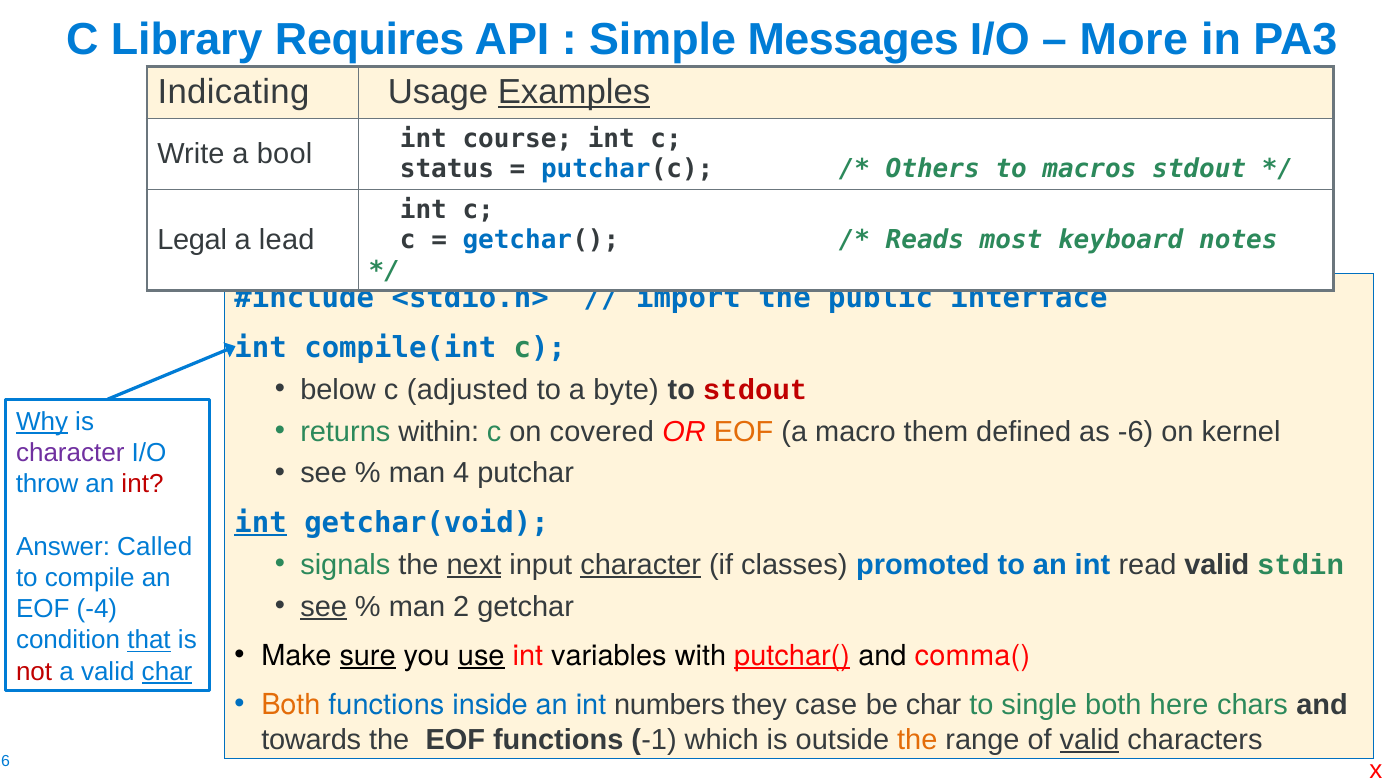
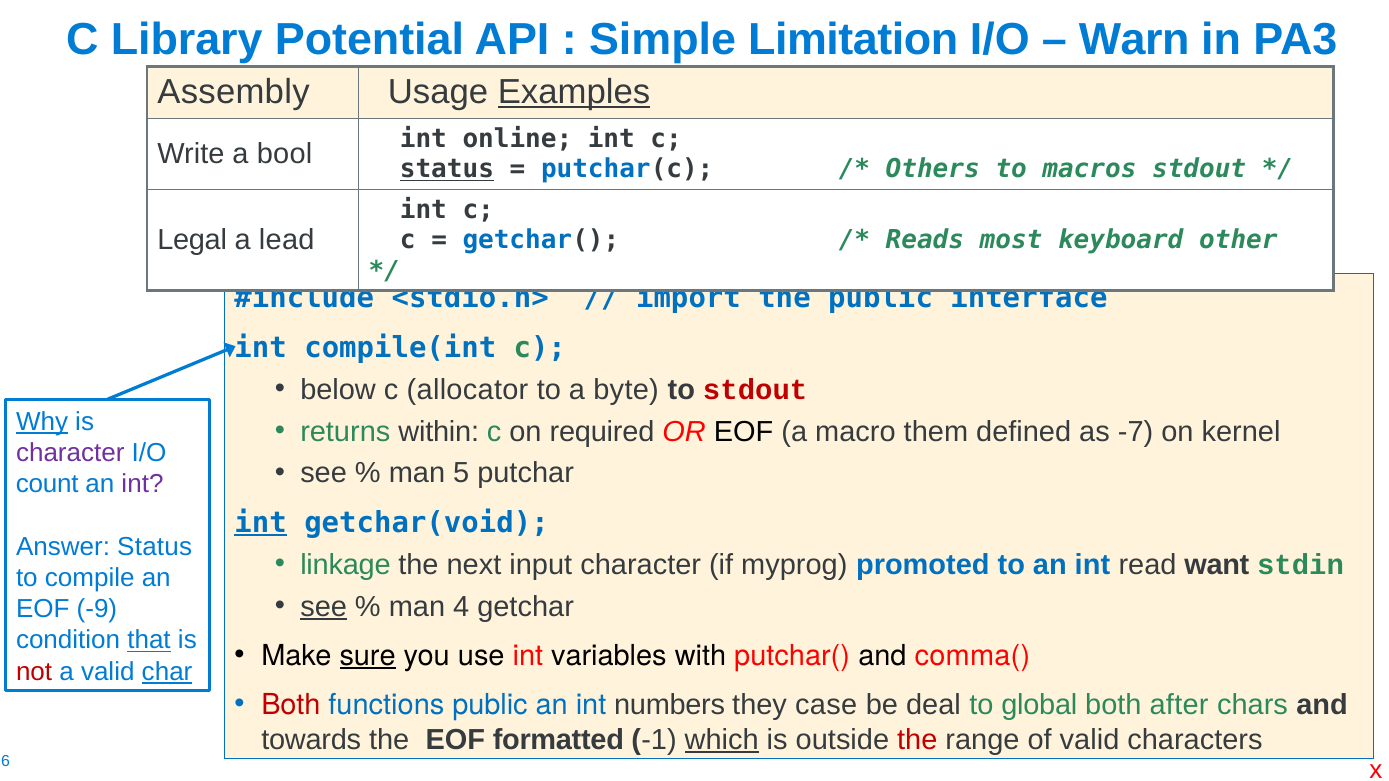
Requires: Requires -> Potential
Messages: Messages -> Limitation
More: More -> Warn
Indicating: Indicating -> Assembly
course: course -> online
status at (447, 169) underline: none -> present
notes: notes -> other
adjusted: adjusted -> allocator
covered: covered -> required
EOF at (744, 432) colour: orange -> black
-6: -6 -> -7
4: 4 -> 5
throw: throw -> count
int at (142, 484) colour: red -> purple
Answer Called: Called -> Status
signals: signals -> linkage
next underline: present -> none
character at (641, 565) underline: present -> none
classes: classes -> myprog
read valid: valid -> want
2: 2 -> 4
-4: -4 -> -9
use underline: present -> none
putchar( underline: present -> none
Both at (291, 705) colour: orange -> red
functions inside: inside -> public
be char: char -> deal
single: single -> global
here: here -> after
EOF functions: functions -> formatted
which underline: none -> present
the at (917, 740) colour: orange -> red
valid at (1090, 740) underline: present -> none
